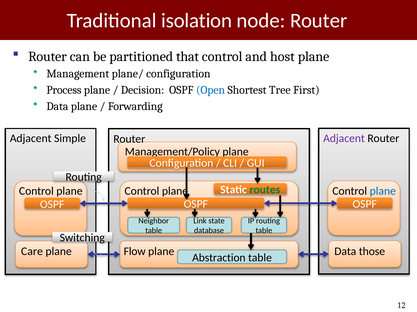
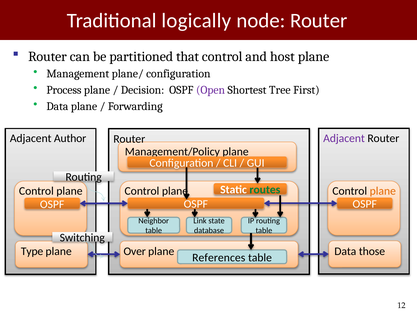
isolation: isolation -> logically
Open colour: blue -> purple
Simple: Simple -> Author
plane at (383, 191) colour: blue -> orange
Flow: Flow -> Over
Care: Care -> Type
Abstraction: Abstraction -> References
